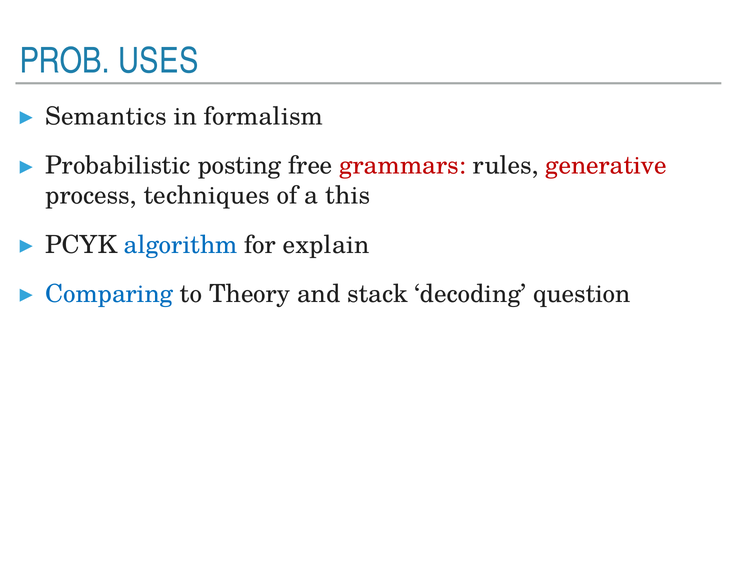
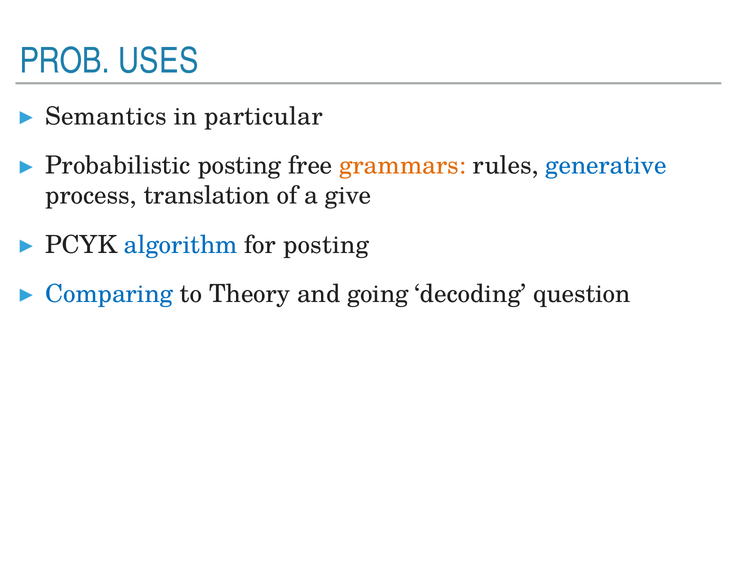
formalism: formalism -> particular
grammars colour: red -> orange
generative colour: red -> blue
techniques: techniques -> translation
this: this -> give
for explain: explain -> posting
stack: stack -> going
